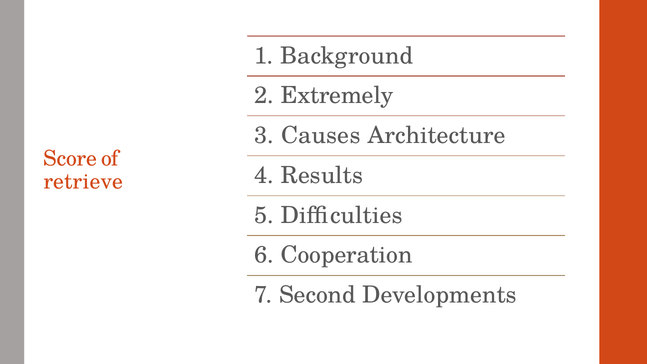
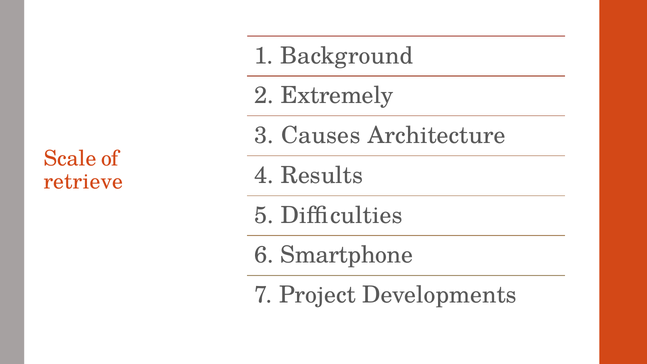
Score: Score -> Scale
Cooperation: Cooperation -> Smartphone
Second: Second -> Project
